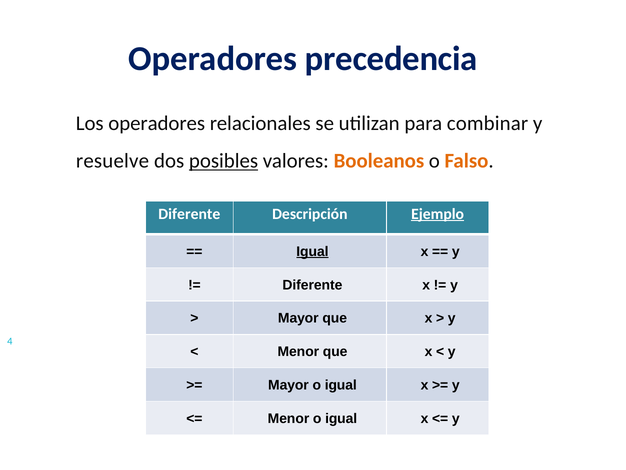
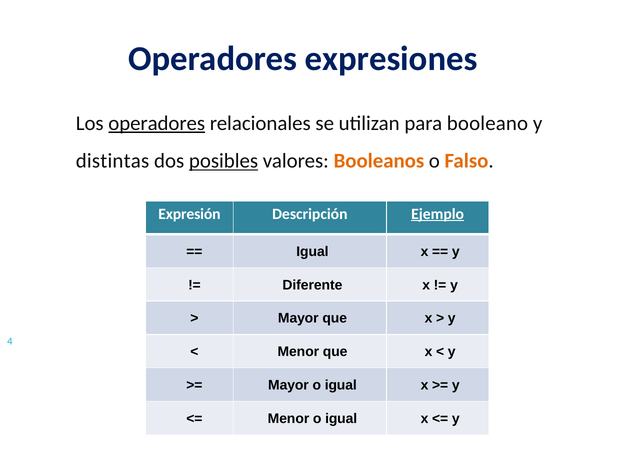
precedencia: precedencia -> expresiones
operadores at (157, 123) underline: none -> present
combinar: combinar -> booleano
resuelve: resuelve -> distintas
Diferente at (189, 214): Diferente -> Expresión
Igual at (312, 251) underline: present -> none
